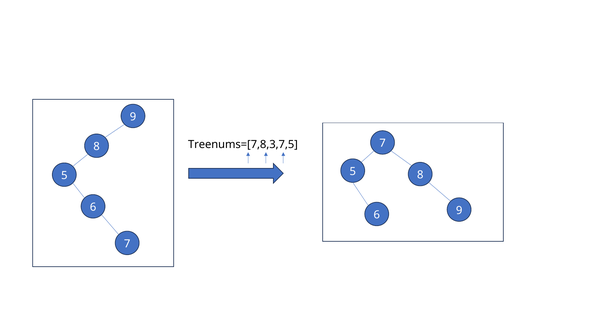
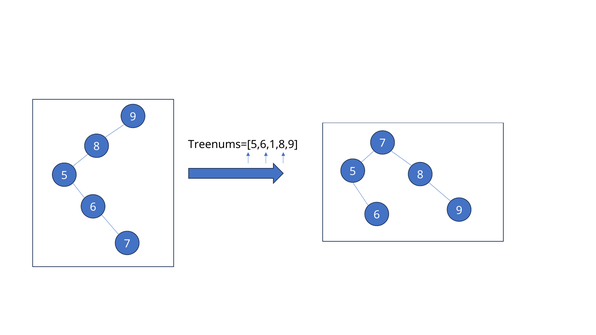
Treenums=[7,8,3,7,5: Treenums=[7,8,3,7,5 -> Treenums=[5,6,1,8,9
